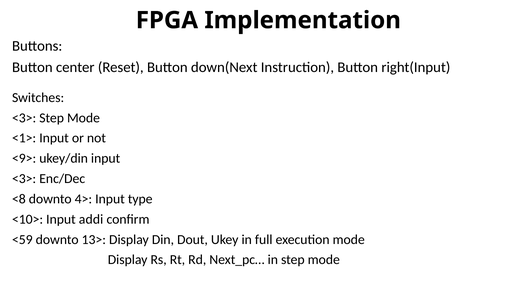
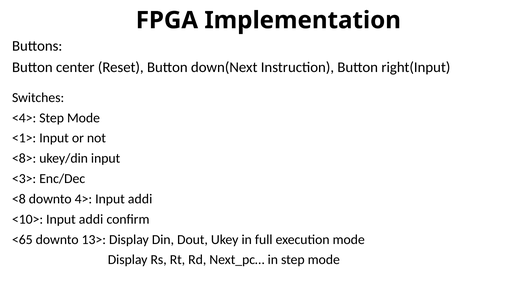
<3> at (24, 118): <3> -> <4>
<9>: <9> -> <8>
4> Input type: type -> addi
<59: <59 -> <65
